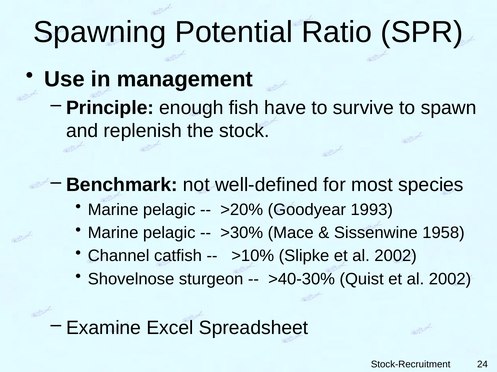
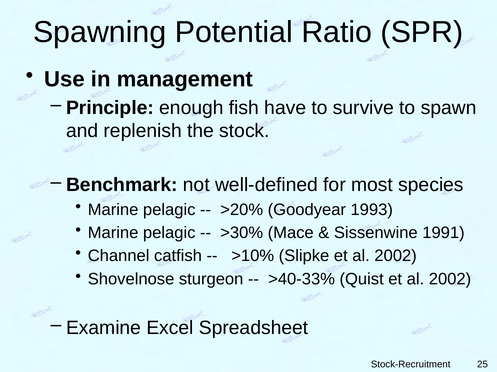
1958: 1958 -> 1991
>40-30%: >40-30% -> >40-33%
24: 24 -> 25
